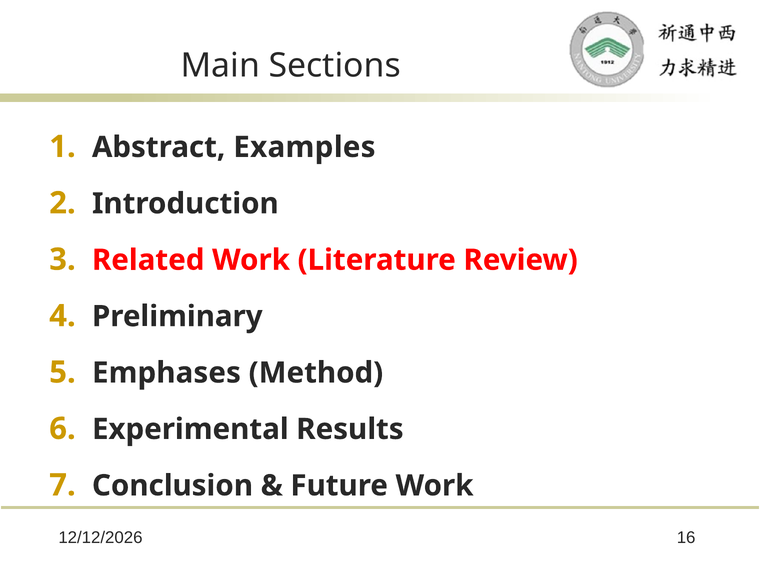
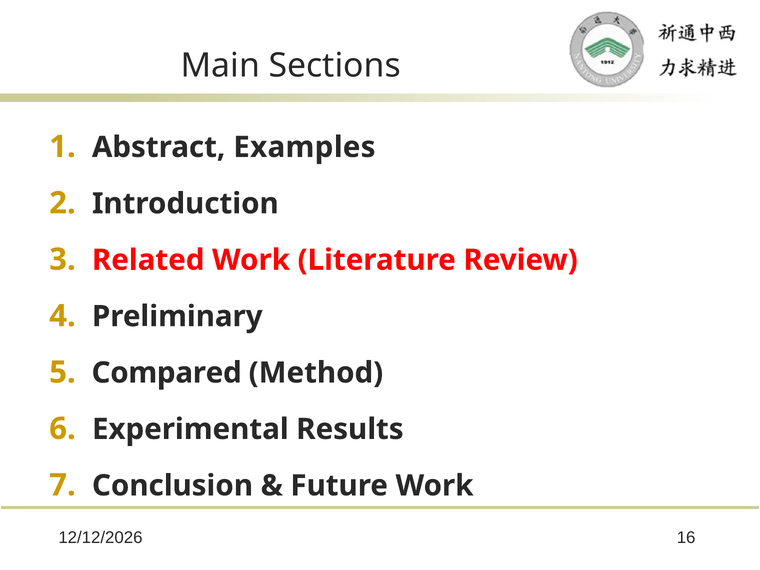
Emphases: Emphases -> Compared
